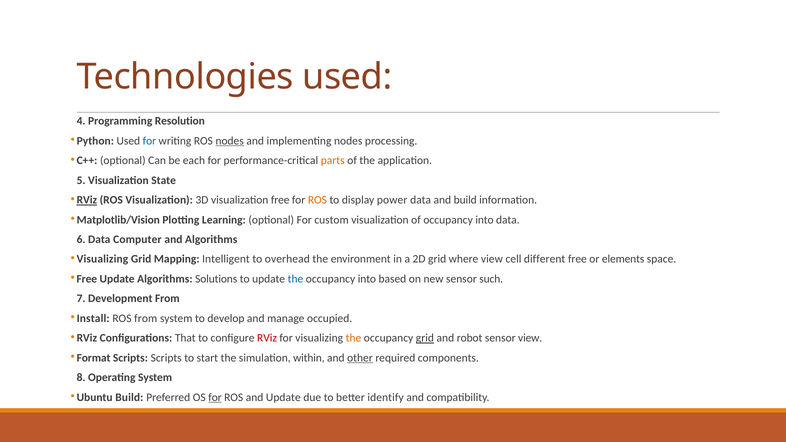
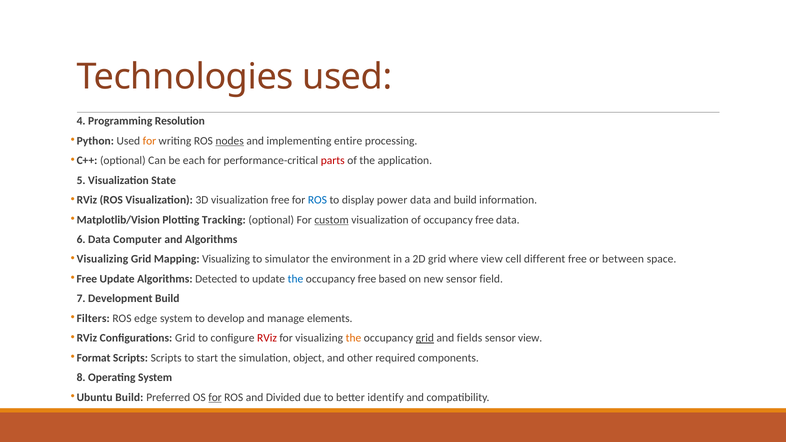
for at (149, 141) colour: blue -> orange
implementing nodes: nodes -> entire
parts colour: orange -> red
RViz at (87, 200) underline: present -> none
ROS at (317, 200) colour: orange -> blue
Learning: Learning -> Tracking
custom underline: none -> present
of occupancy into: into -> free
Mapping Intelligent: Intelligent -> Visualizing
overhead: overhead -> simulator
elements: elements -> between
Solutions: Solutions -> Detected
into at (367, 279): into -> free
such: such -> field
Development From: From -> Build
Install: Install -> Filters
ROS from: from -> edge
occupied: occupied -> elements
Configurations That: That -> Grid
robot: robot -> fields
within: within -> object
other underline: present -> none
and Update: Update -> Divided
